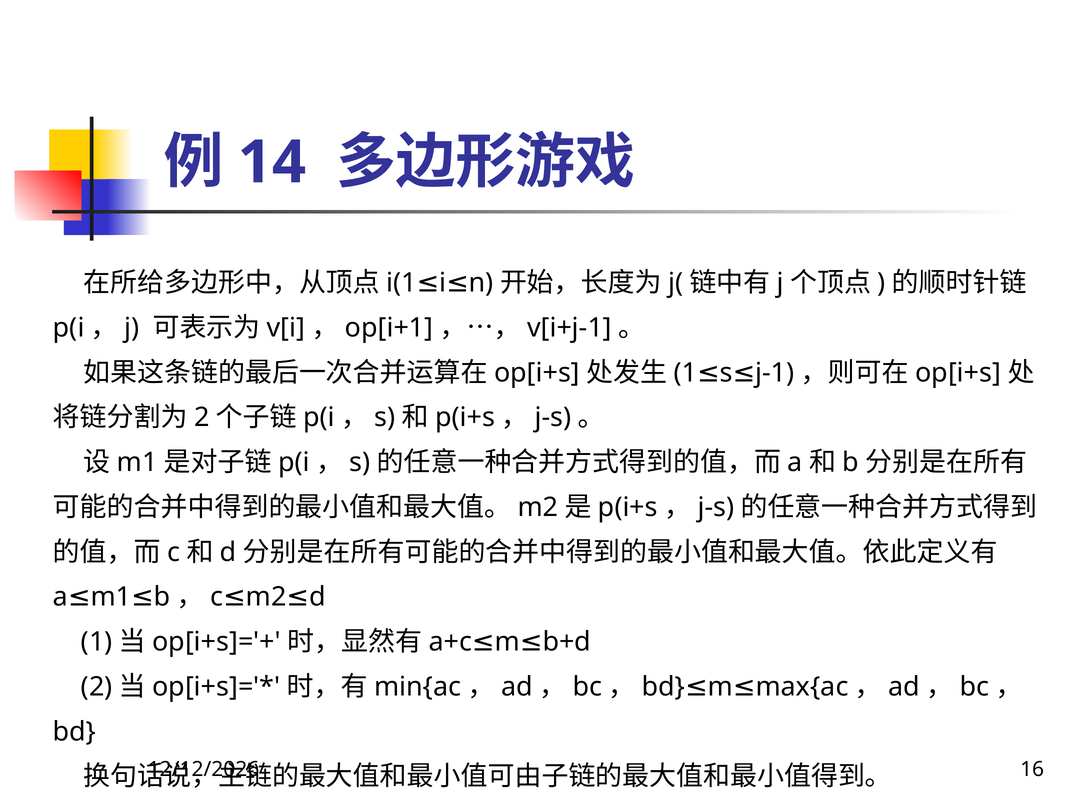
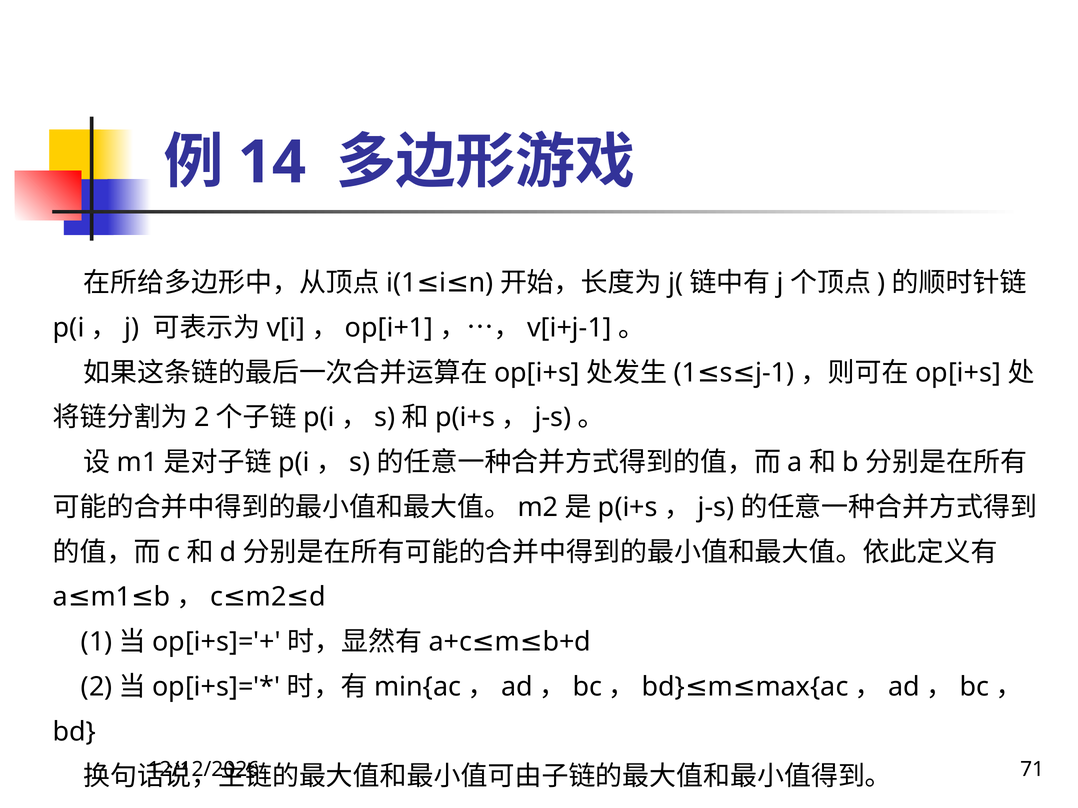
16: 16 -> 71
